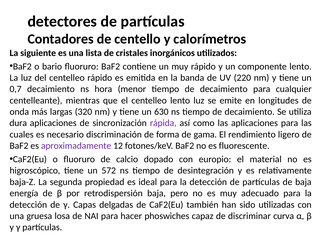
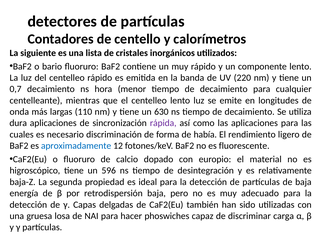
320: 320 -> 110
gama: gama -> había
aproximadamente colour: purple -> blue
572: 572 -> 596
curva: curva -> carga
